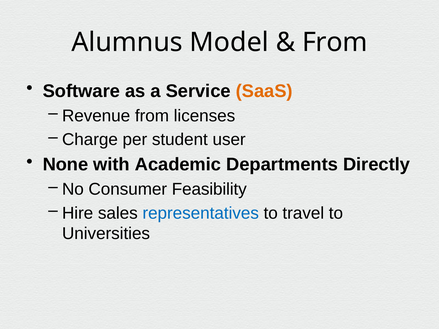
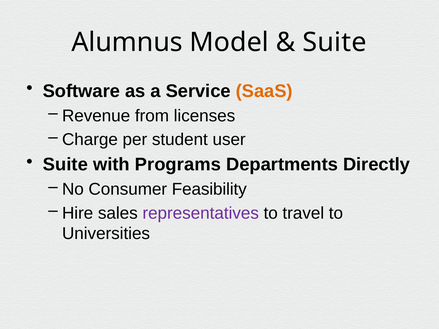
From at (335, 42): From -> Suite
None at (66, 165): None -> Suite
Academic: Academic -> Programs
representatives colour: blue -> purple
